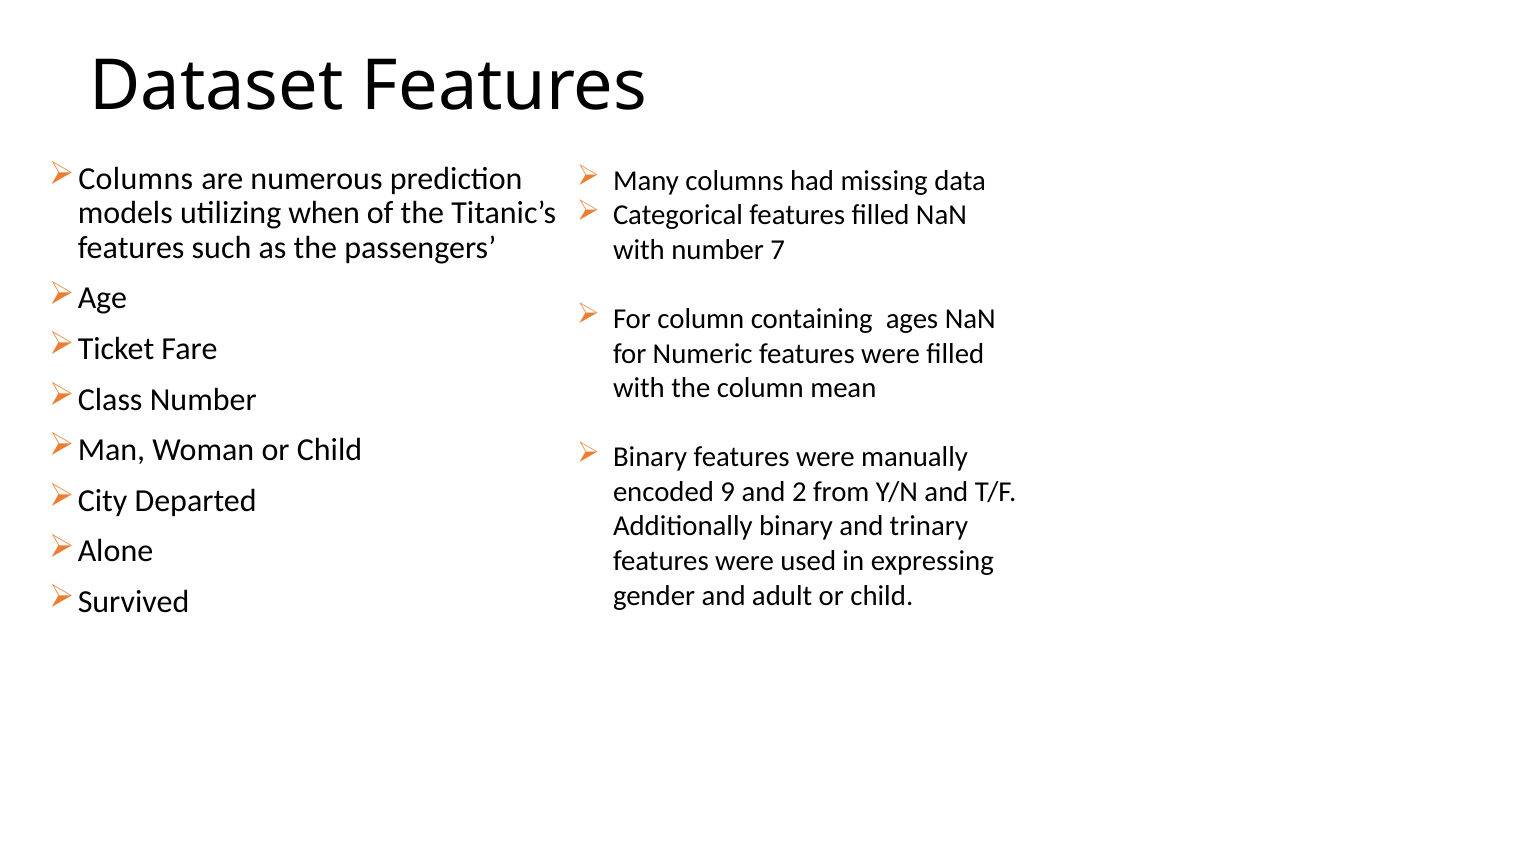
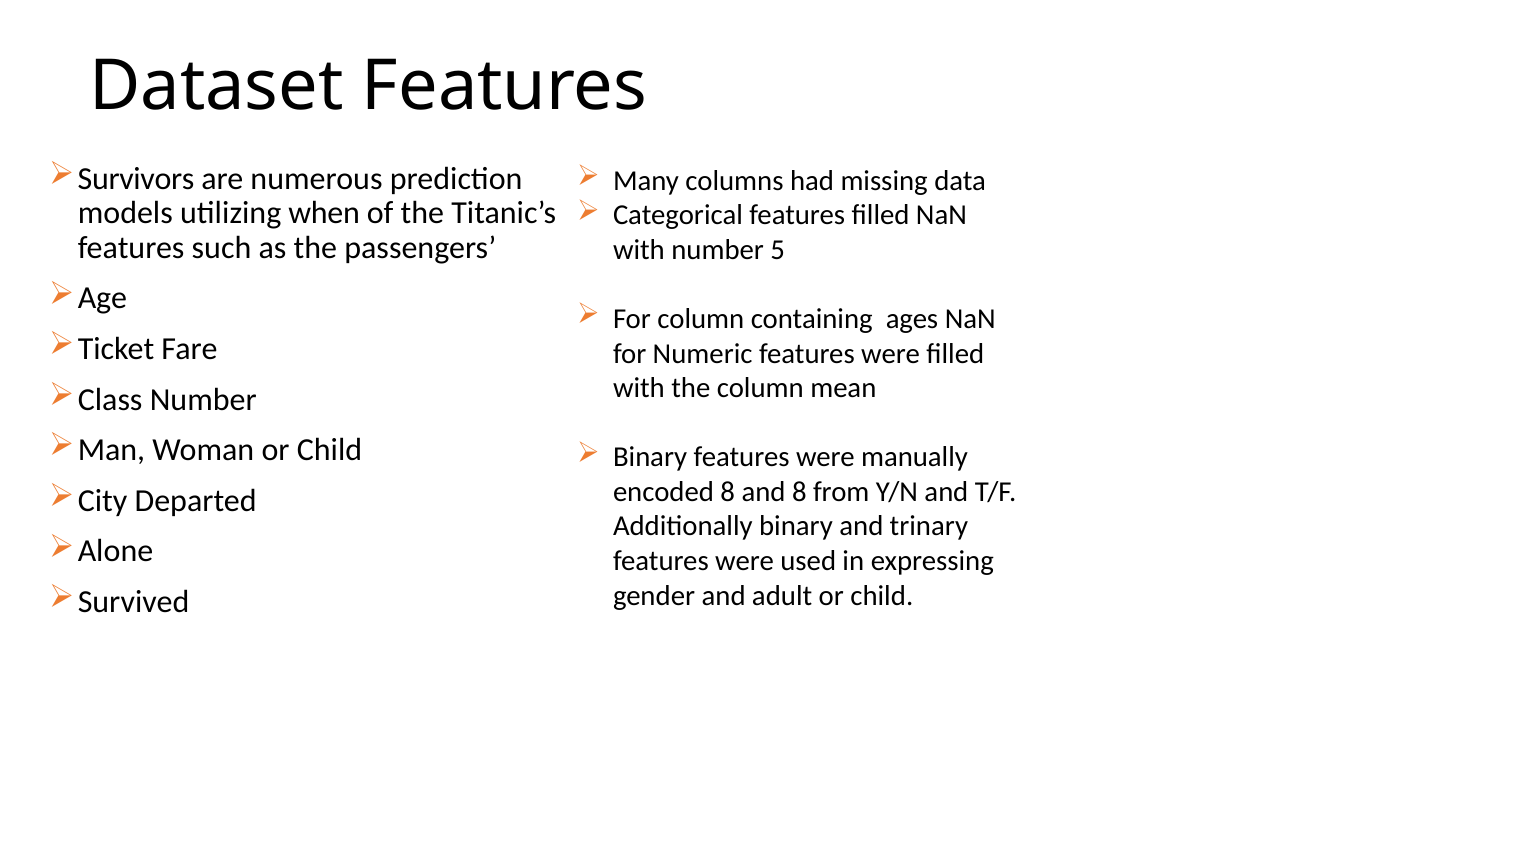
Columns at (136, 179): Columns -> Survivors
7: 7 -> 5
encoded 9: 9 -> 8
and 2: 2 -> 8
